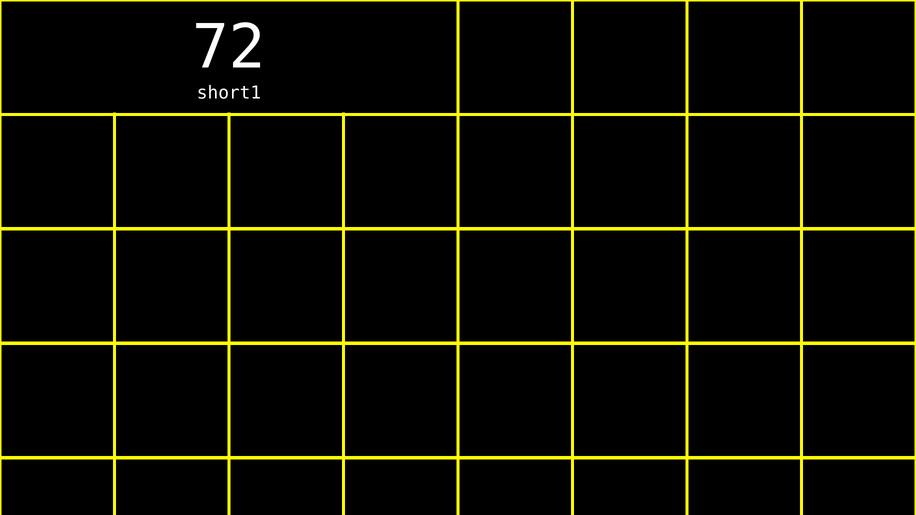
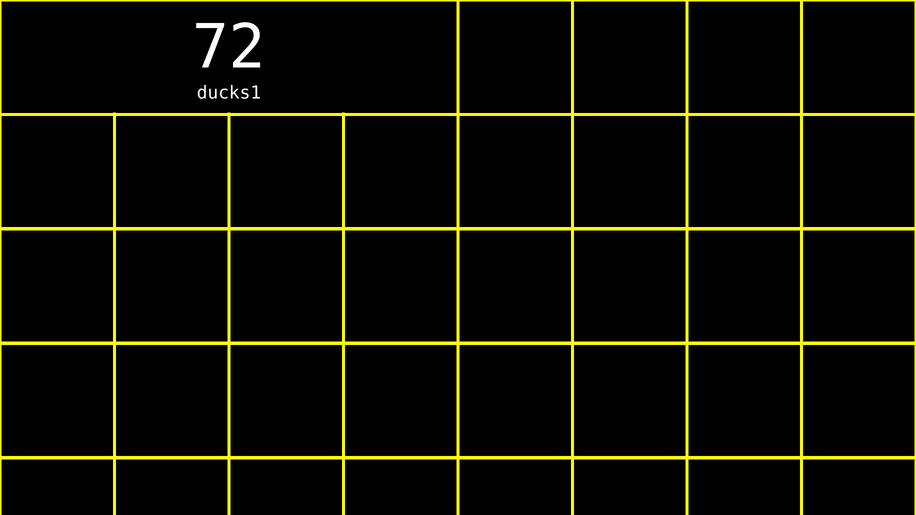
short1: short1 -> ducks1
